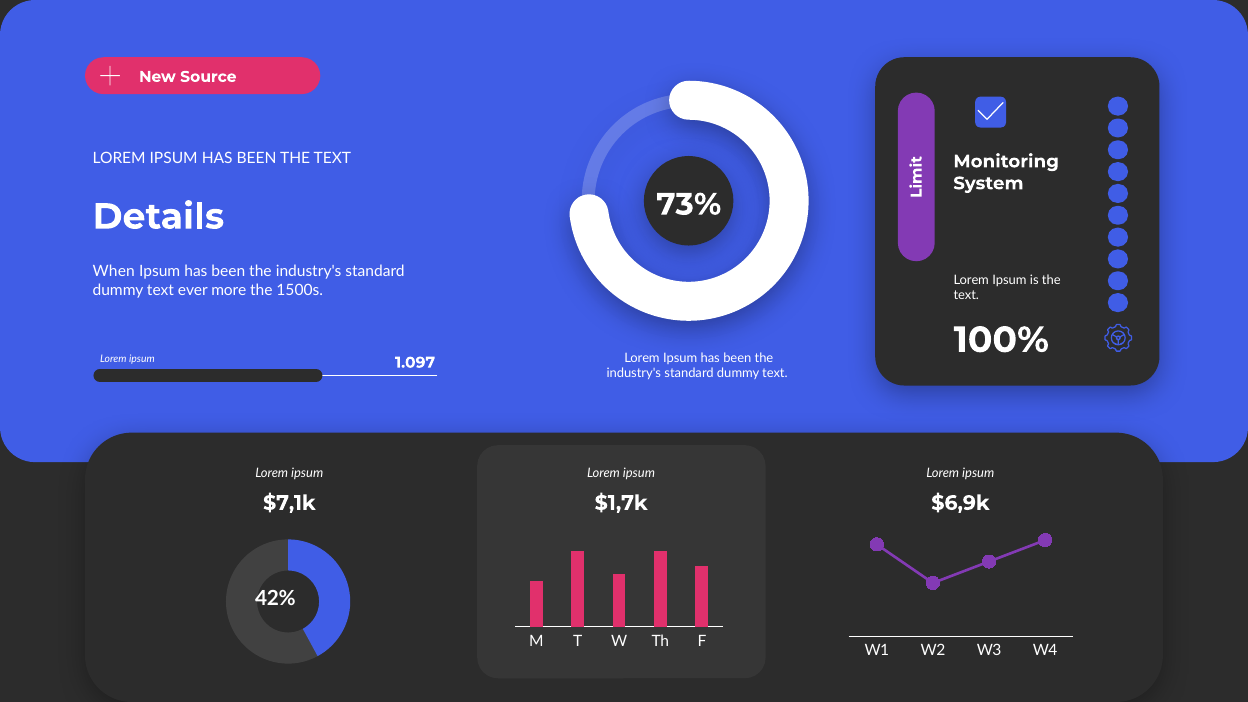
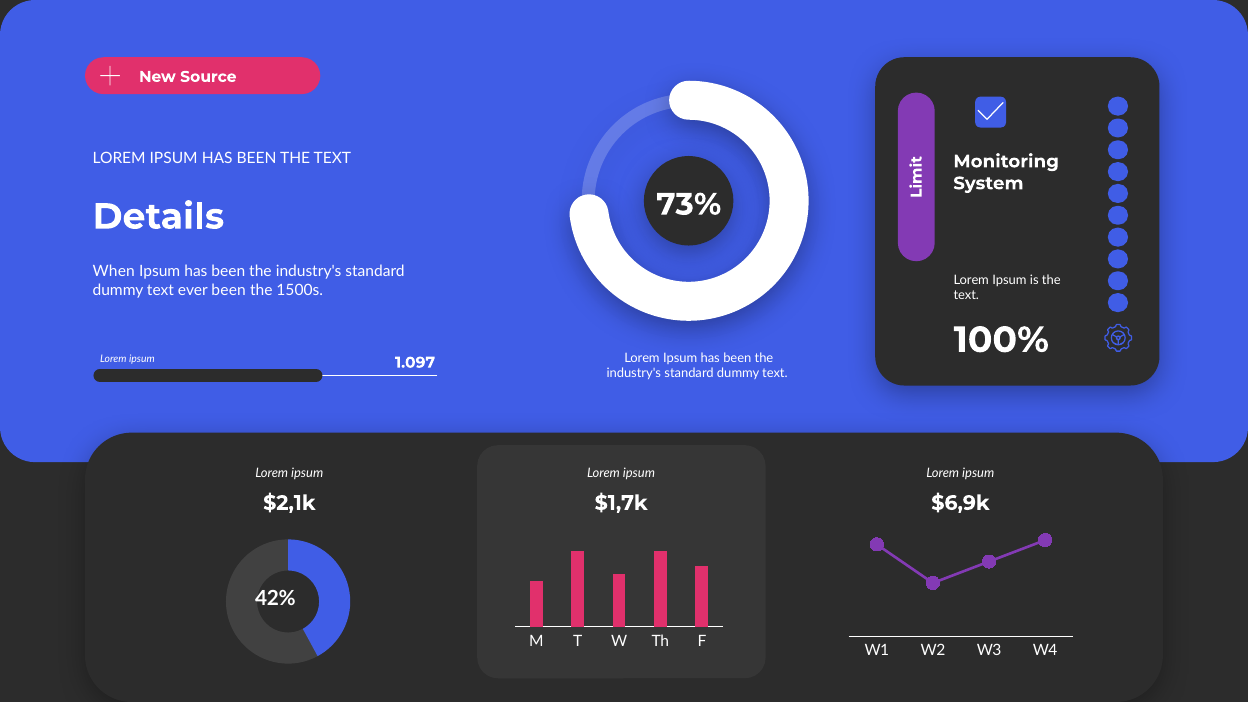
ever more: more -> been
$7,1k: $7,1k -> $2,1k
